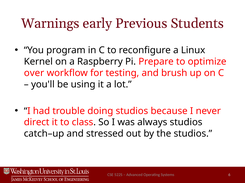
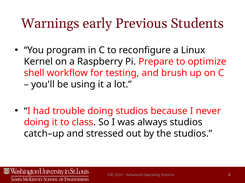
over: over -> shell
direct at (37, 123): direct -> doing
